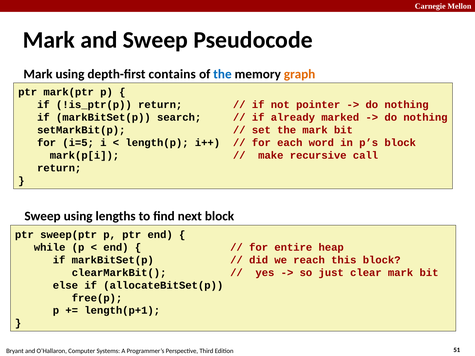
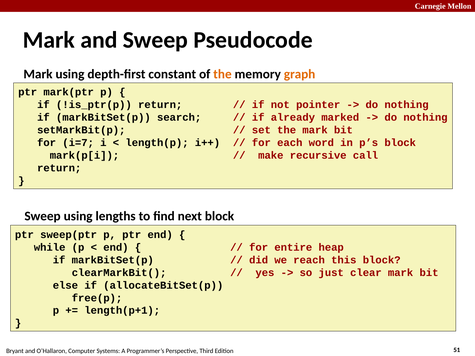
contains: contains -> constant
the at (222, 74) colour: blue -> orange
i=5: i=5 -> i=7
